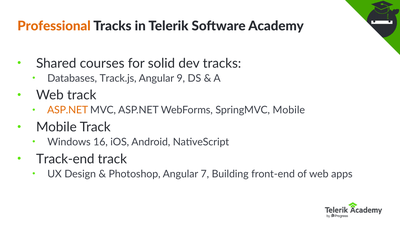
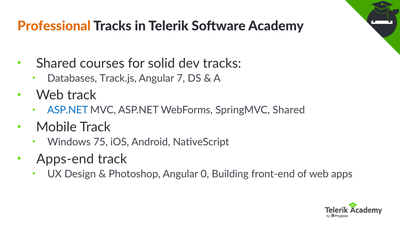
9: 9 -> 7
ASP.NET at (68, 110) colour: orange -> blue
SpringMVC Mobile: Mobile -> Shared
16: 16 -> 75
Track-end: Track-end -> Apps-end
7: 7 -> 0
